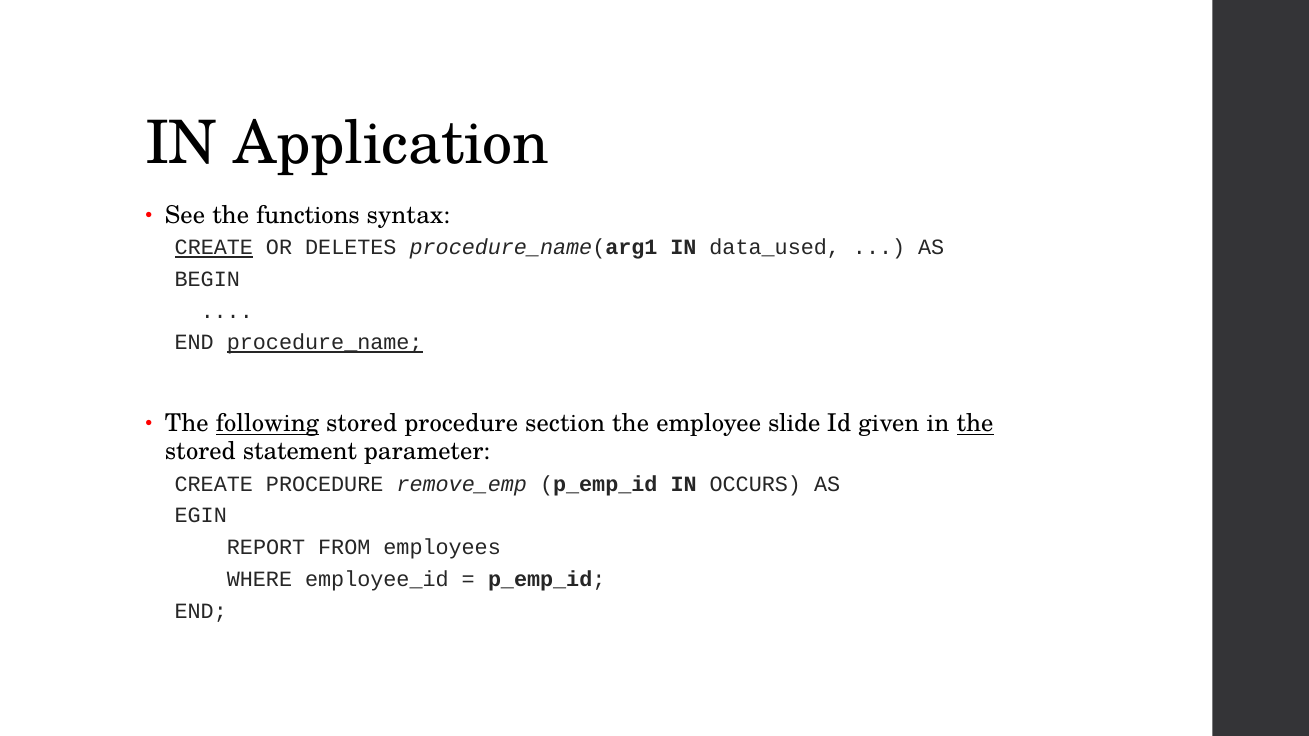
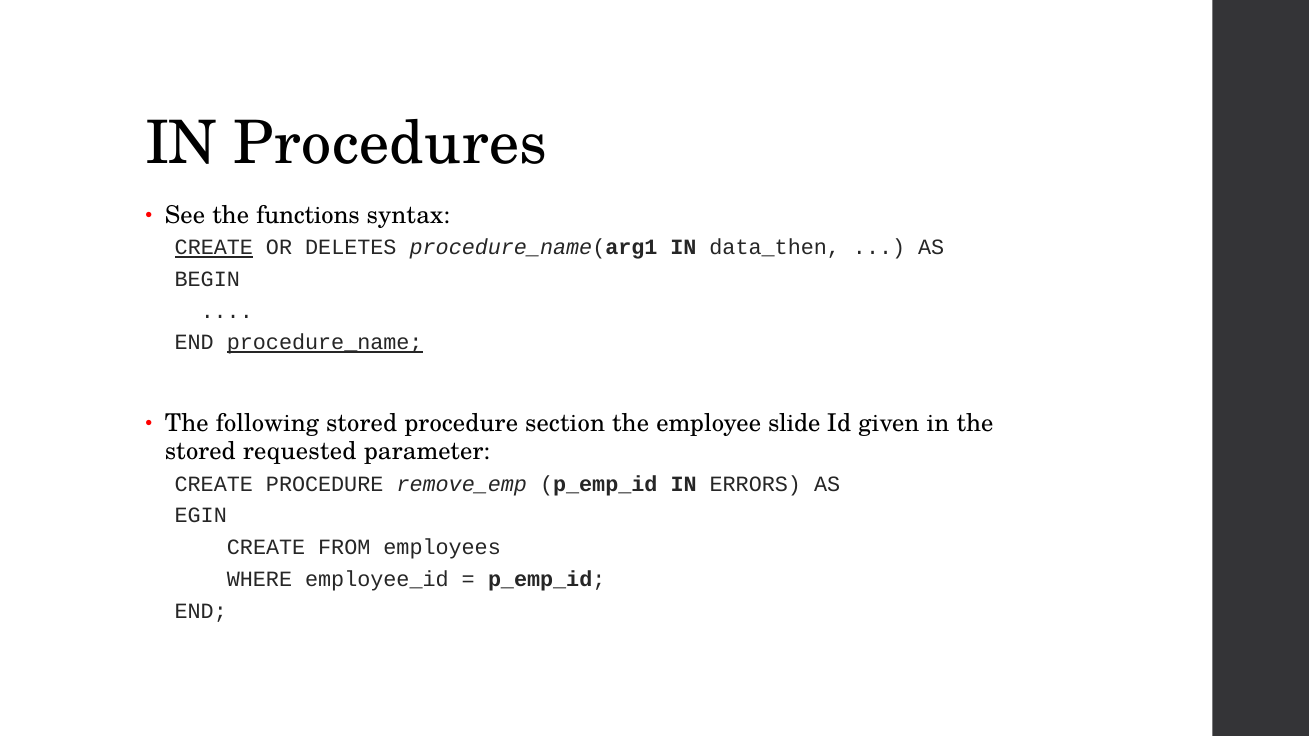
Application: Application -> Procedures
data_used: data_used -> data_then
following underline: present -> none
the at (975, 424) underline: present -> none
statement: statement -> requested
OCCURS: OCCURS -> ERRORS
REPORT at (266, 548): REPORT -> CREATE
